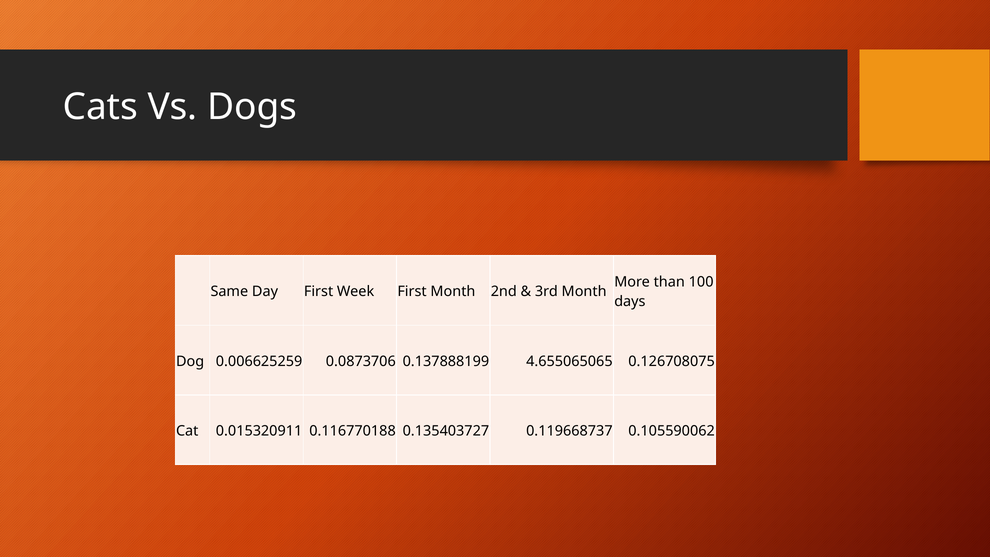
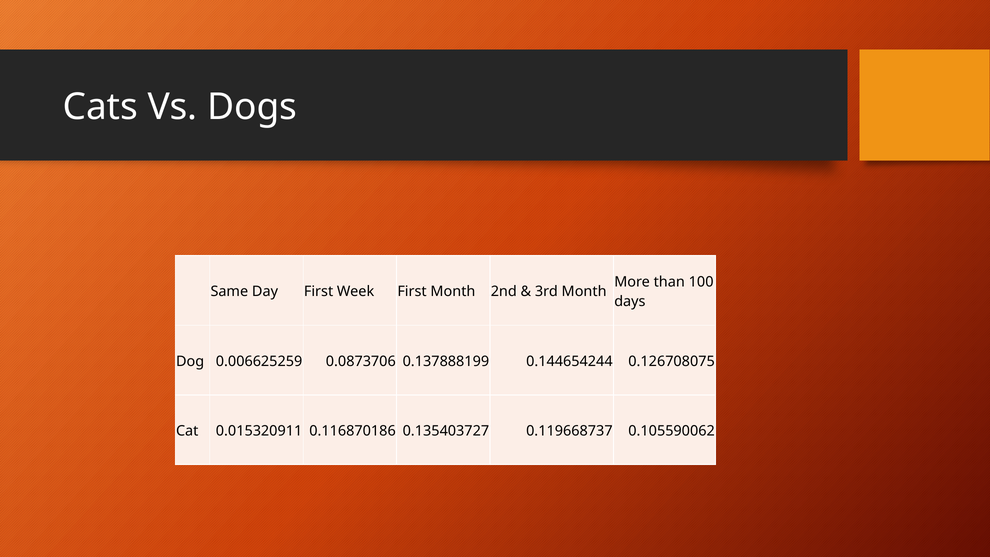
4.655065065: 4.655065065 -> 0.144654244
0.116770188: 0.116770188 -> 0.116870186
